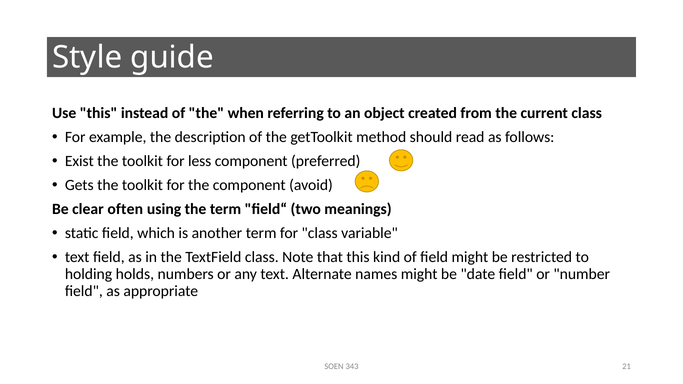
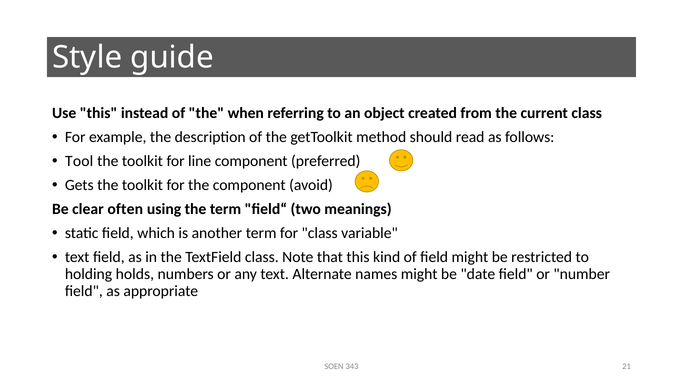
Exist: Exist -> Tool
less: less -> line
